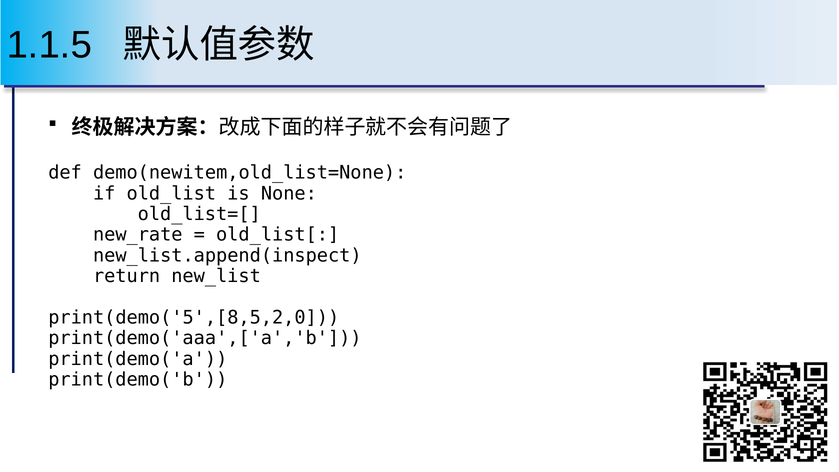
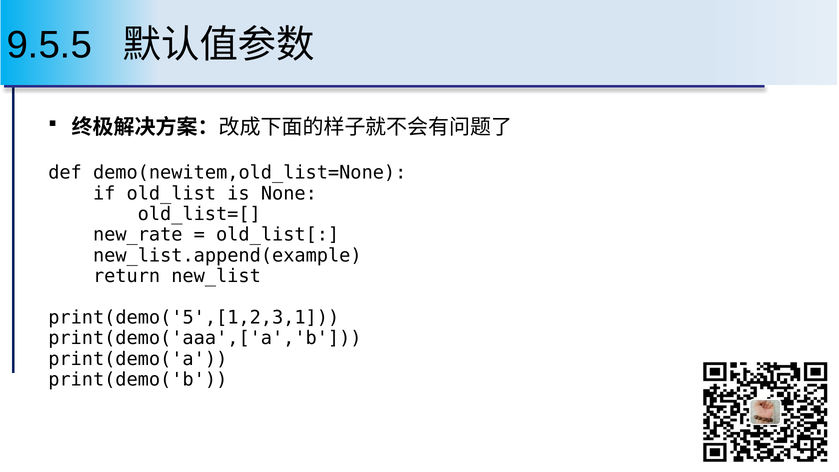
1.1.5: 1.1.5 -> 9.5.5
new_list.append(inspect: new_list.append(inspect -> new_list.append(example
print(demo('5',[8,5,2,0: print(demo('5',[8,5,2,0 -> print(demo('5',[1,2,3,1
